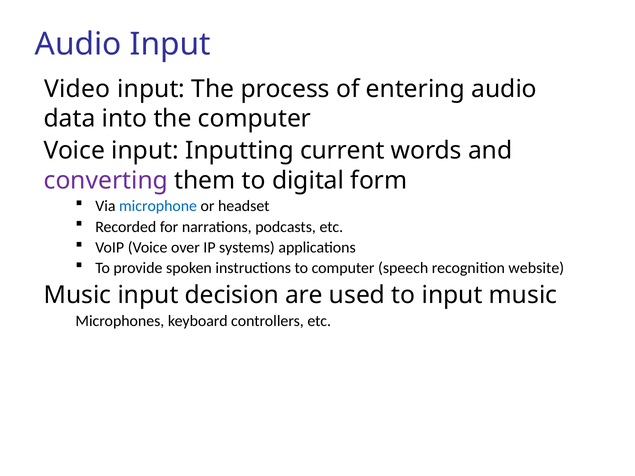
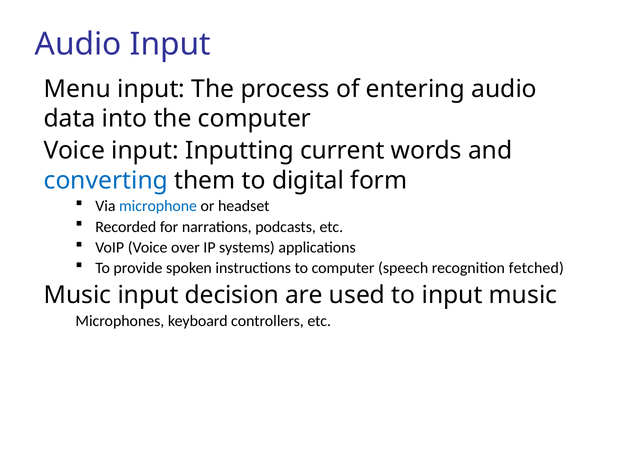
Video: Video -> Menu
converting colour: purple -> blue
website: website -> fetched
